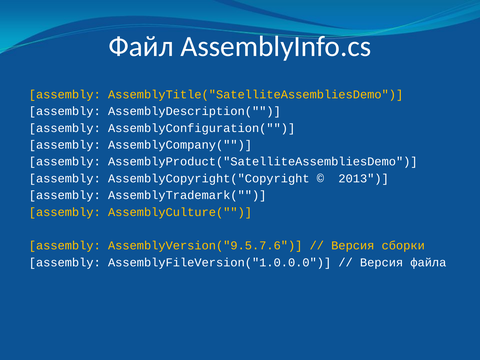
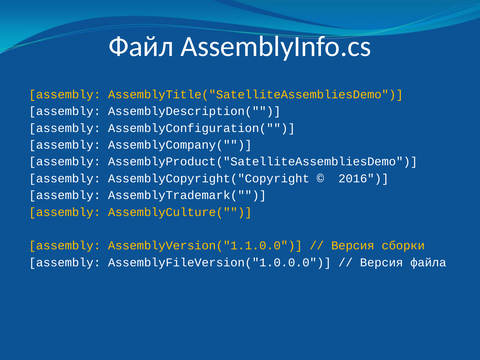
2013: 2013 -> 2016
AssemblyVersion("9.5.7.6: AssemblyVersion("9.5.7.6 -> AssemblyVersion("1.1.0.0
